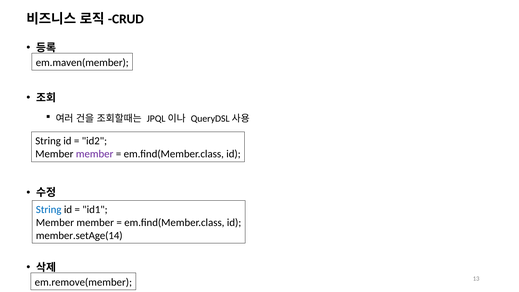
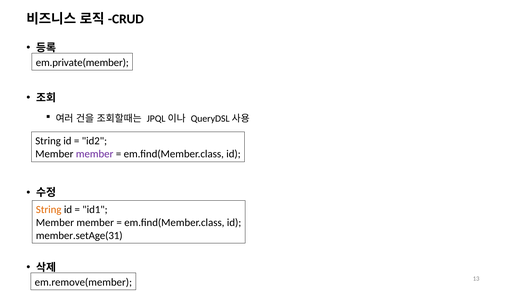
em.maven(member: em.maven(member -> em.private(member
String at (49, 210) colour: blue -> orange
member.setAge(14: member.setAge(14 -> member.setAge(31
